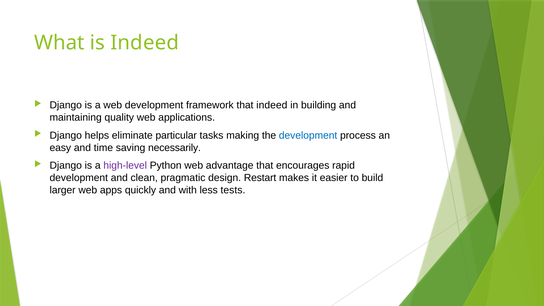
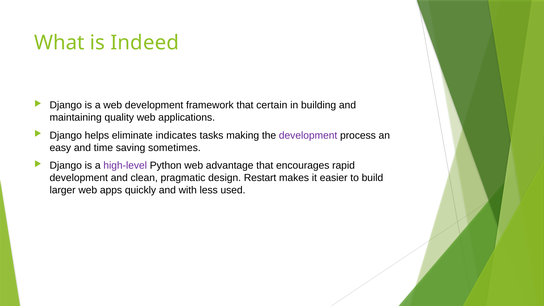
that indeed: indeed -> certain
particular: particular -> indicates
development at (308, 135) colour: blue -> purple
necessarily: necessarily -> sometimes
tests: tests -> used
